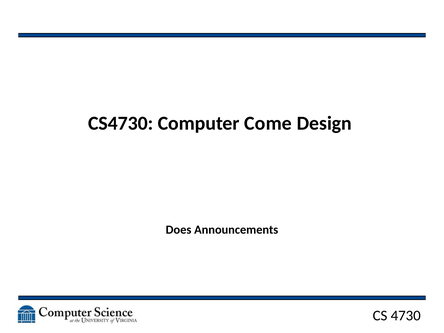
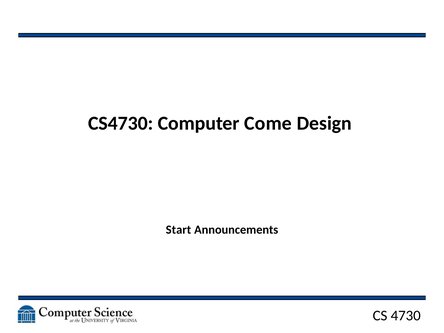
Does: Does -> Start
